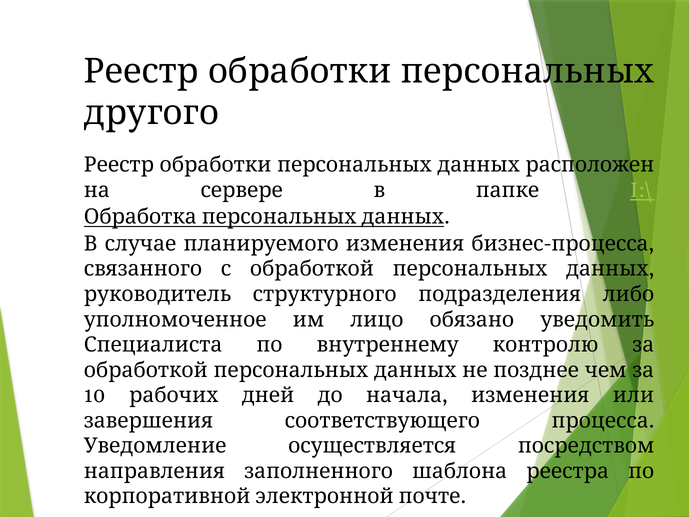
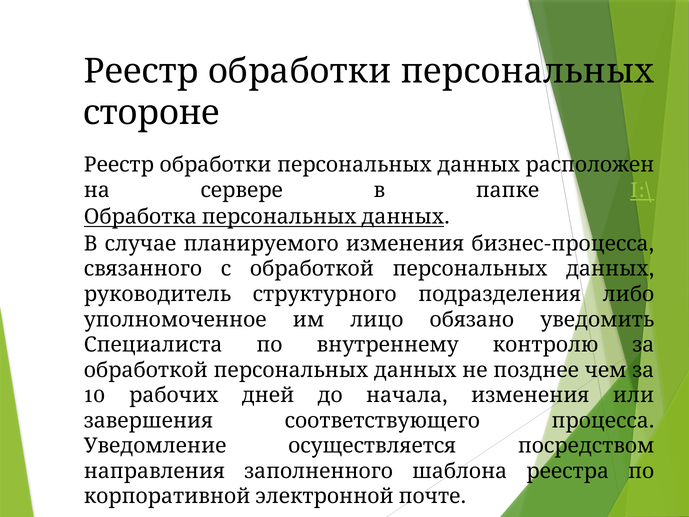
другого: другого -> стороне
